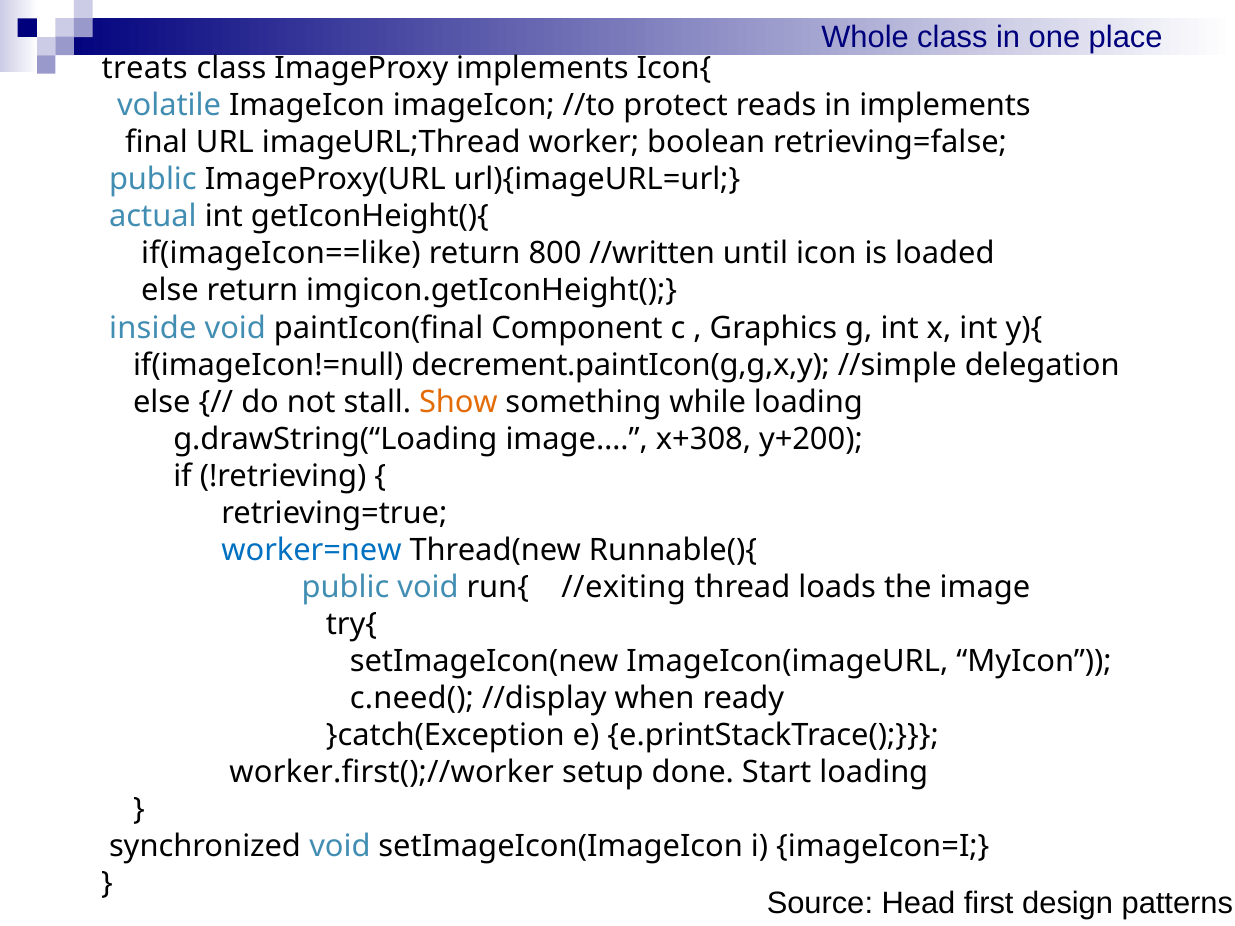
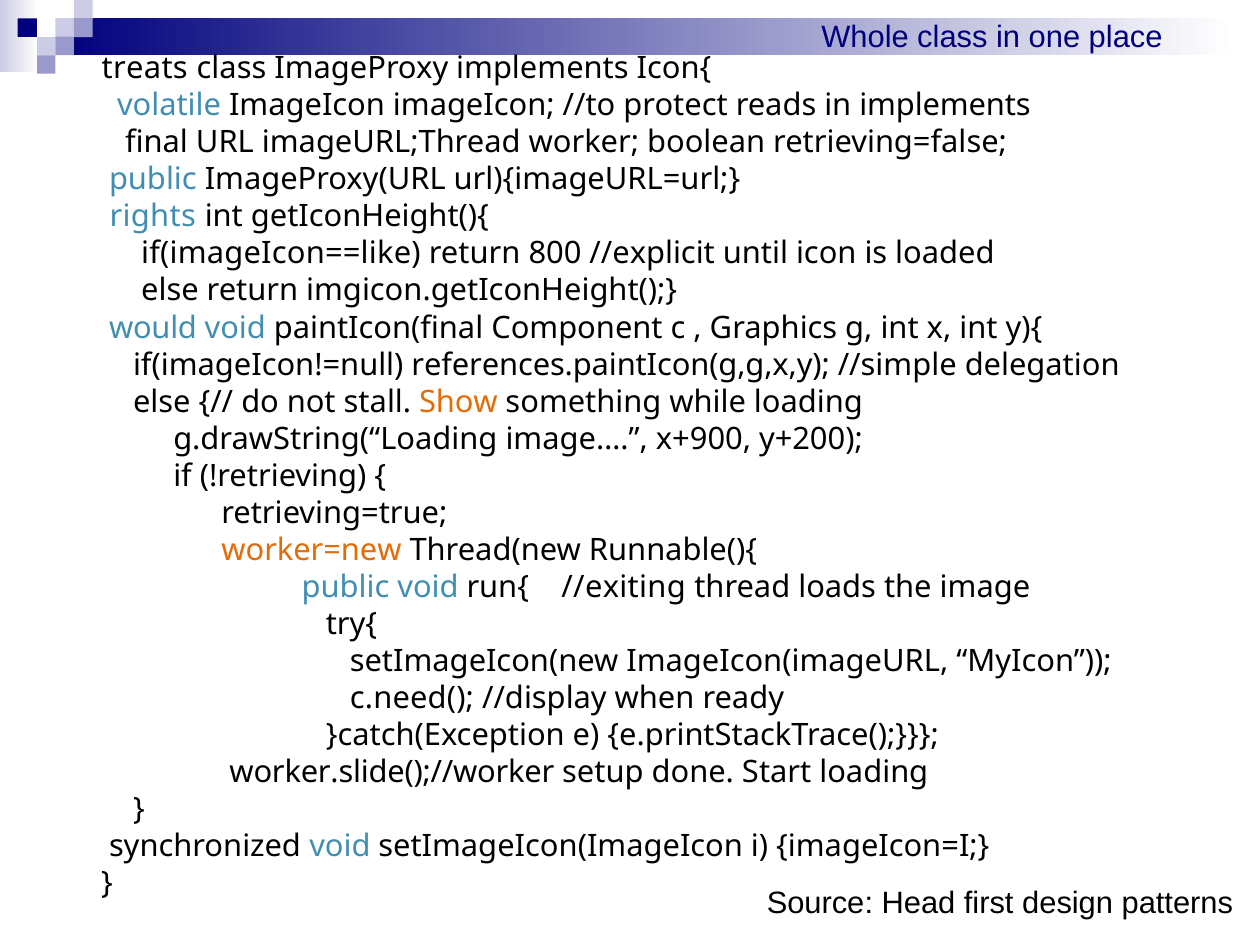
actual: actual -> rights
//written: //written -> //explicit
inside: inside -> would
decrement.paintIcon(g,g,x,y: decrement.paintIcon(g,g,x,y -> references.paintIcon(g,g,x,y
x+308: x+308 -> x+900
worker=new colour: blue -> orange
worker.first();//worker: worker.first();//worker -> worker.slide();//worker
